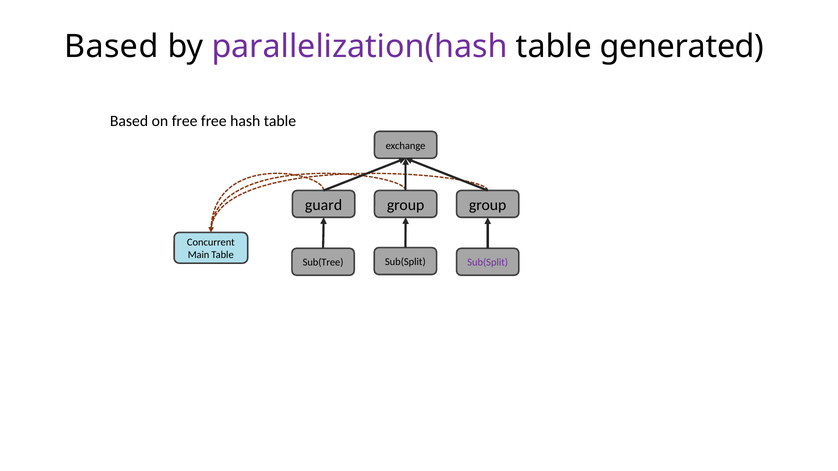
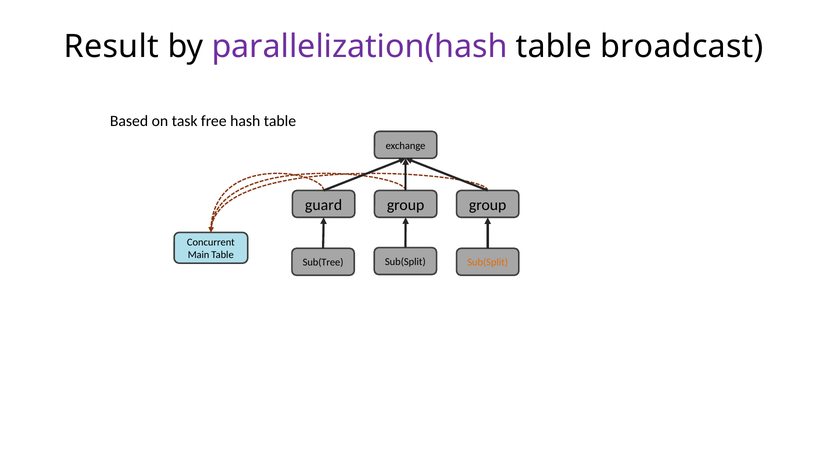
Based at (111, 47): Based -> Result
generated: generated -> broadcast
on free: free -> task
Sub(Split at (488, 263) colour: purple -> orange
